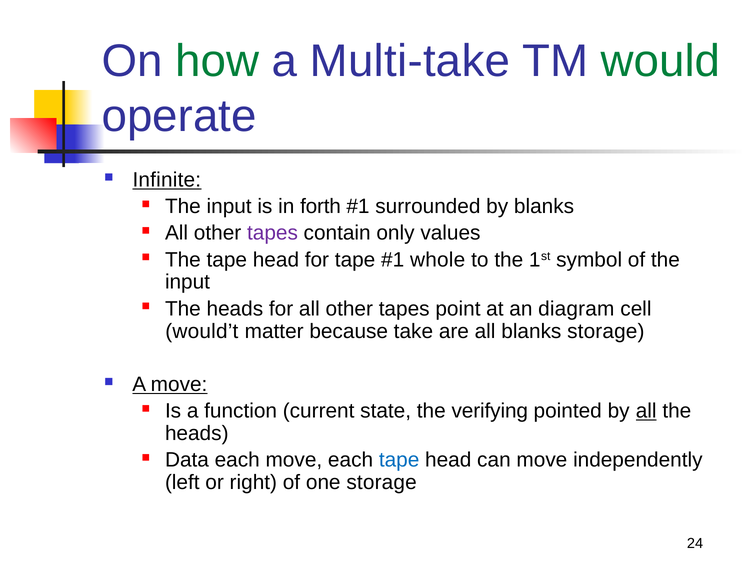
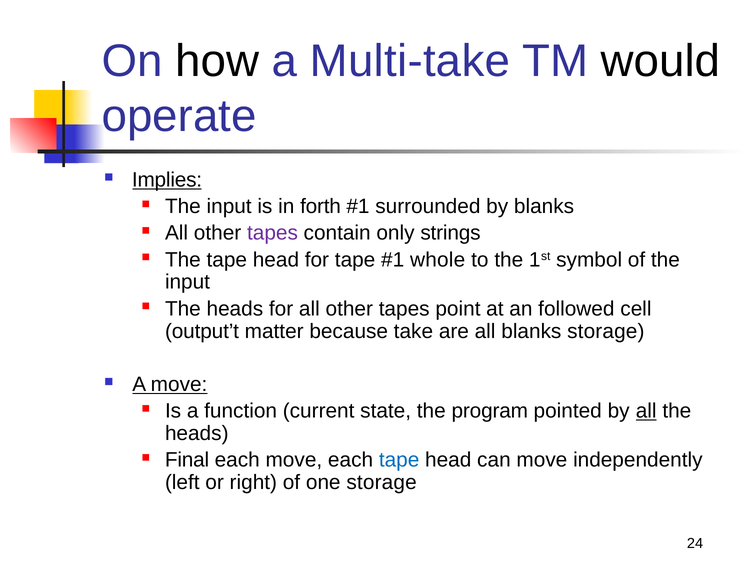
how colour: green -> black
would colour: green -> black
Infinite: Infinite -> Implies
values: values -> strings
diagram: diagram -> followed
would’t: would’t -> output’t
verifying: verifying -> program
Data: Data -> Final
